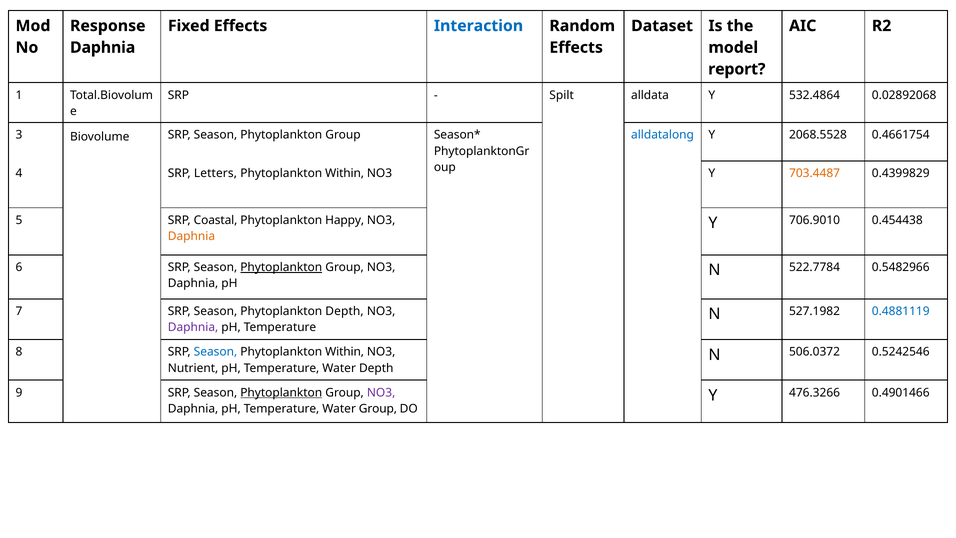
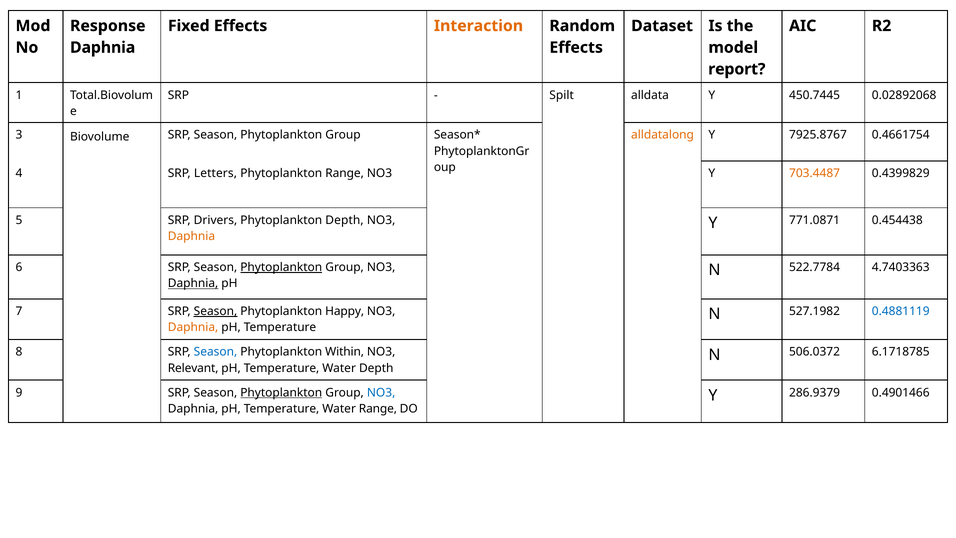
Interaction colour: blue -> orange
532.4864: 532.4864 -> 450.7445
alldatalong colour: blue -> orange
2068.5528: 2068.5528 -> 7925.8767
Within at (345, 173): Within -> Range
Coastal: Coastal -> Drivers
Phytoplankton Happy: Happy -> Depth
706.9010: 706.9010 -> 771.0871
0.5482966: 0.5482966 -> 4.7403363
Daphnia at (193, 283) underline: none -> present
Season at (216, 311) underline: none -> present
Phytoplankton Depth: Depth -> Happy
Daphnia at (193, 327) colour: purple -> orange
0.5242546: 0.5242546 -> 6.1718785
Nutrient: Nutrient -> Relevant
NO3 at (381, 392) colour: purple -> blue
476.3266: 476.3266 -> 286.9379
Water Group: Group -> Range
